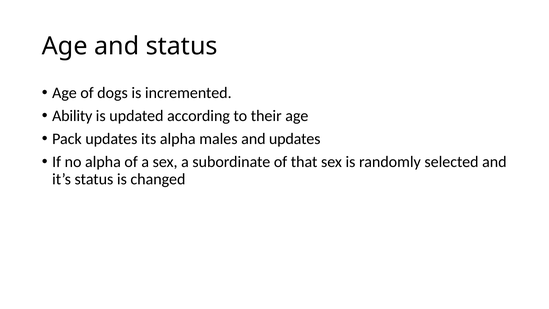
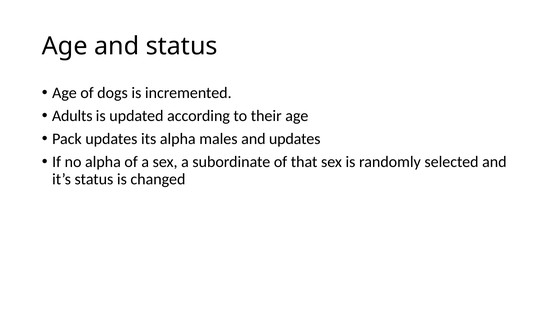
Ability: Ability -> Adults
